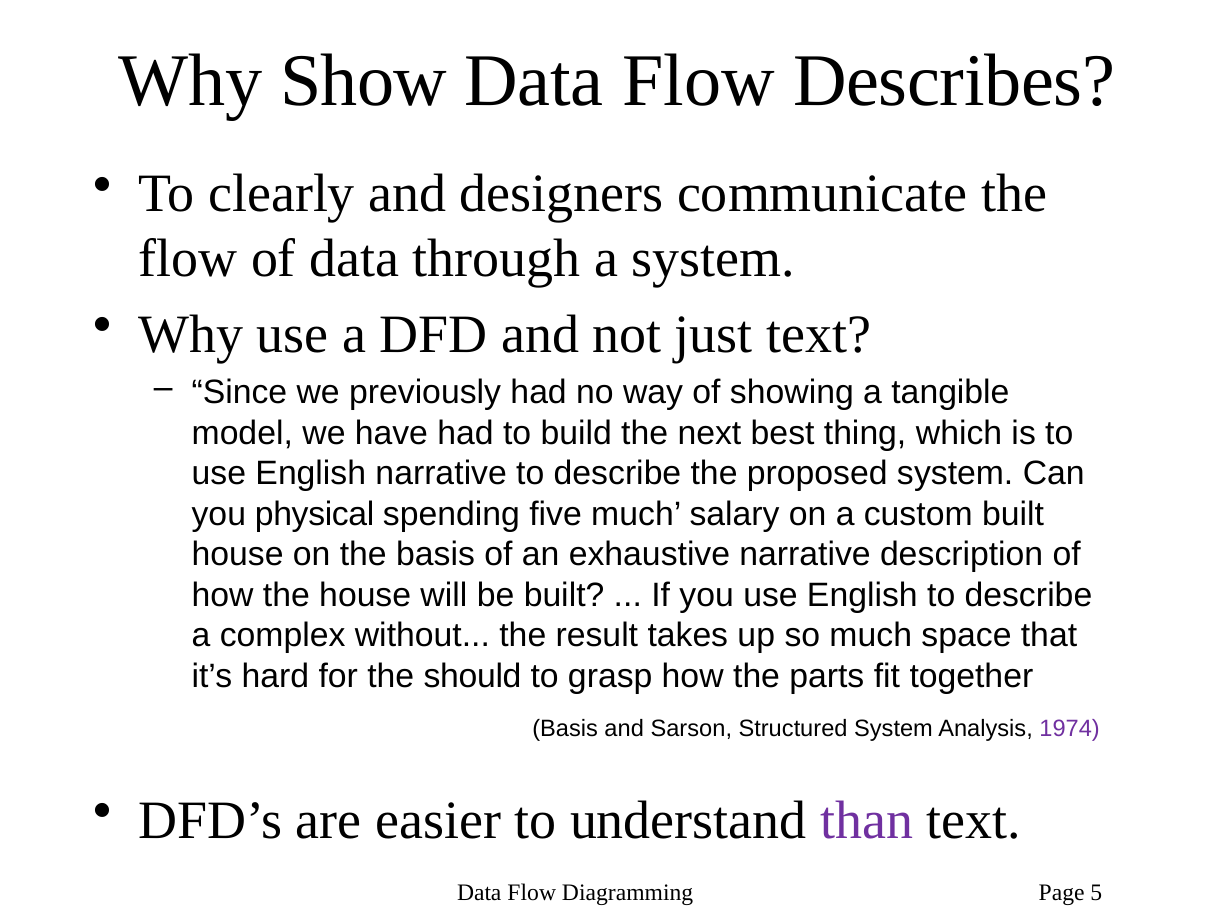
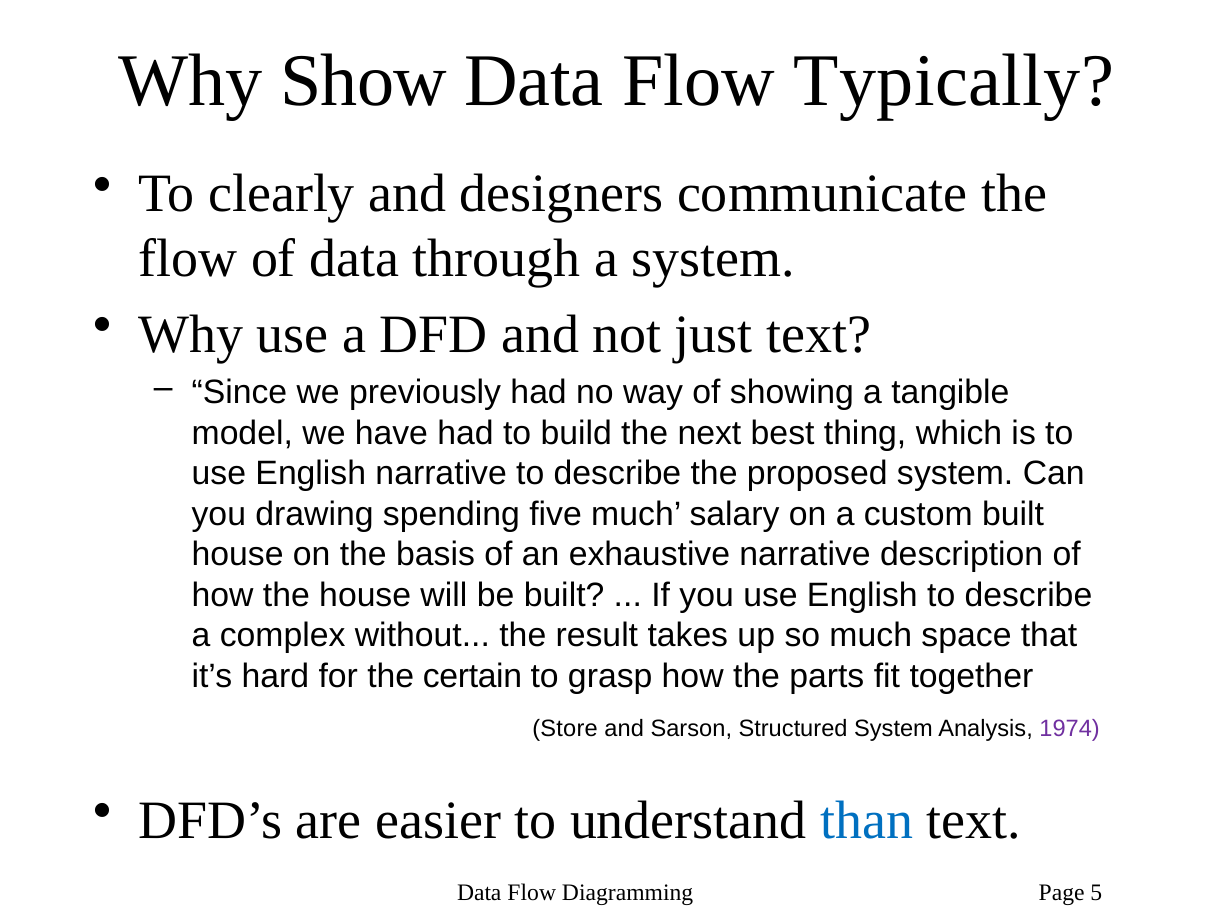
Describes: Describes -> Typically
physical: physical -> drawing
should: should -> certain
Basis at (565, 728): Basis -> Store
than colour: purple -> blue
